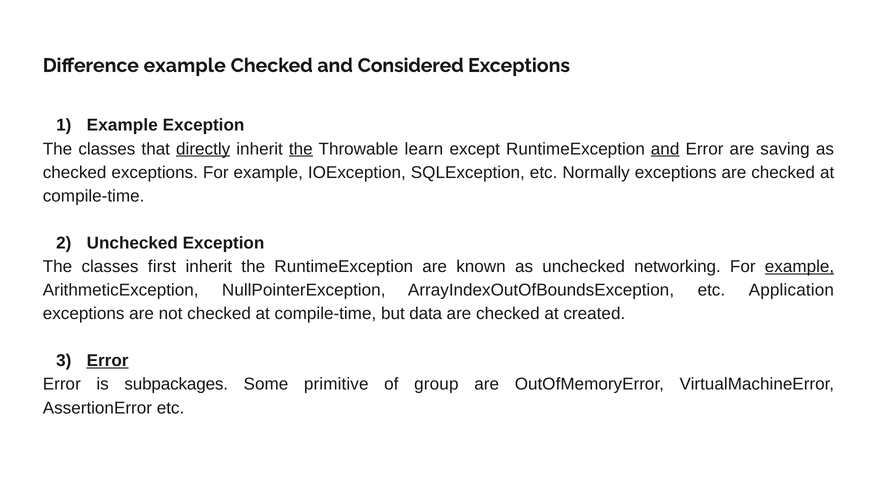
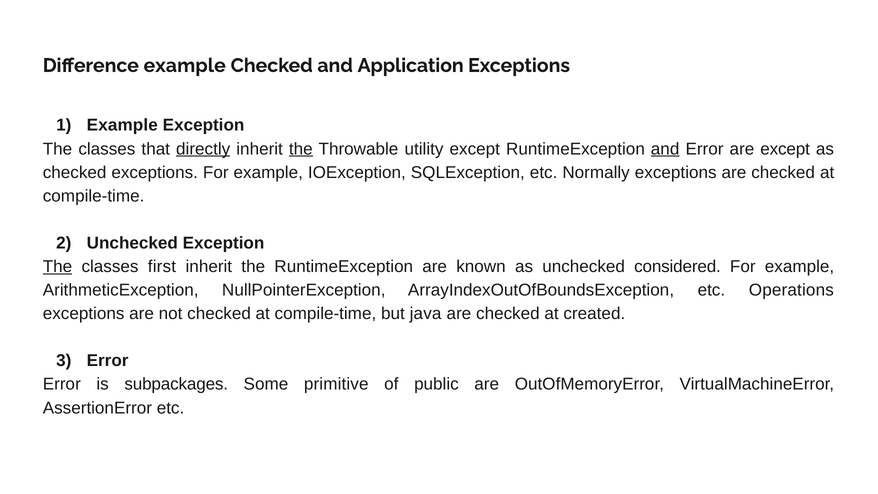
Considered: Considered -> Application
learn: learn -> utility
are saving: saving -> except
The at (58, 267) underline: none -> present
networking: networking -> considered
example at (800, 267) underline: present -> none
Application: Application -> Operations
data: data -> java
Error at (108, 361) underline: present -> none
group: group -> public
